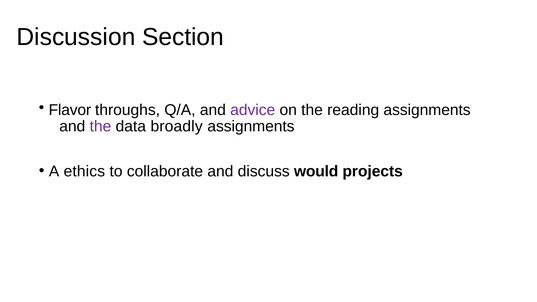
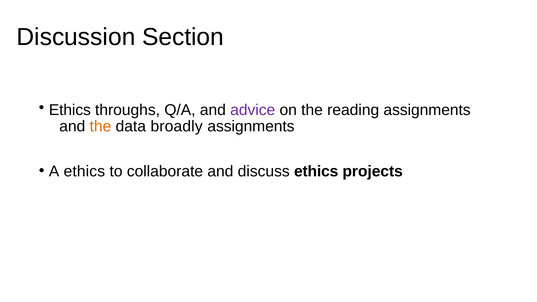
Flavor at (70, 110): Flavor -> Ethics
the at (100, 126) colour: purple -> orange
discuss would: would -> ethics
